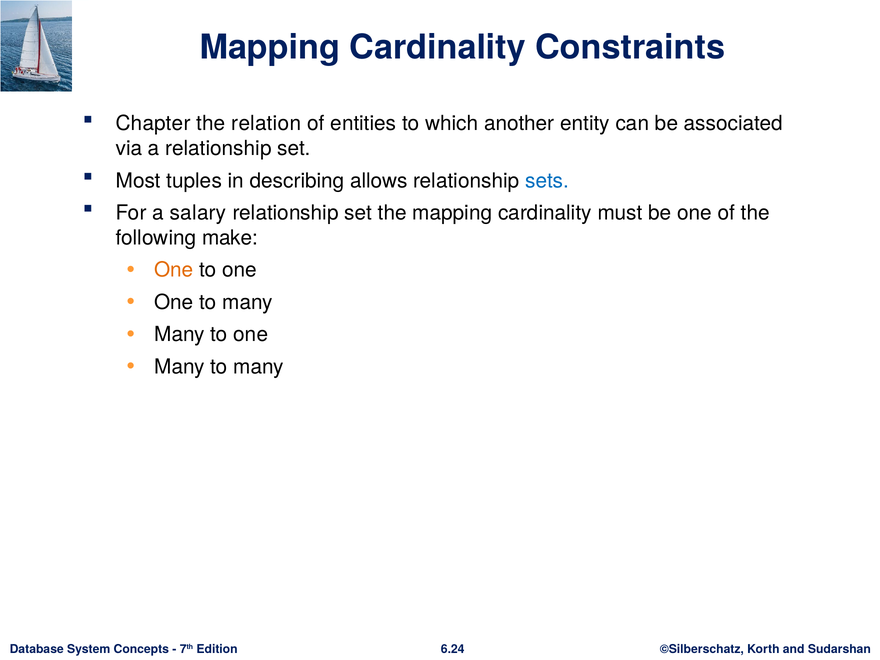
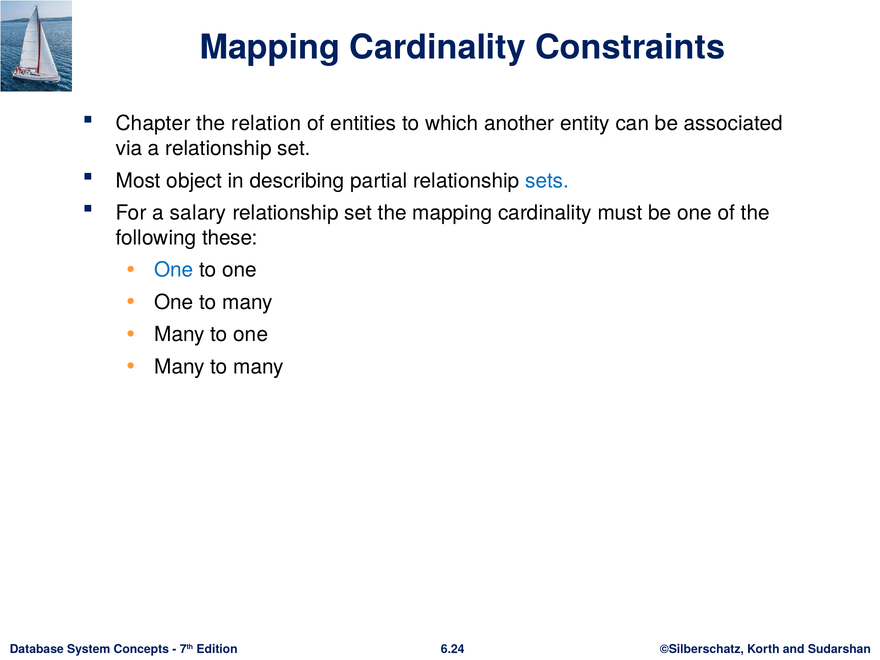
tuples: tuples -> object
allows: allows -> partial
make: make -> these
One at (174, 270) colour: orange -> blue
